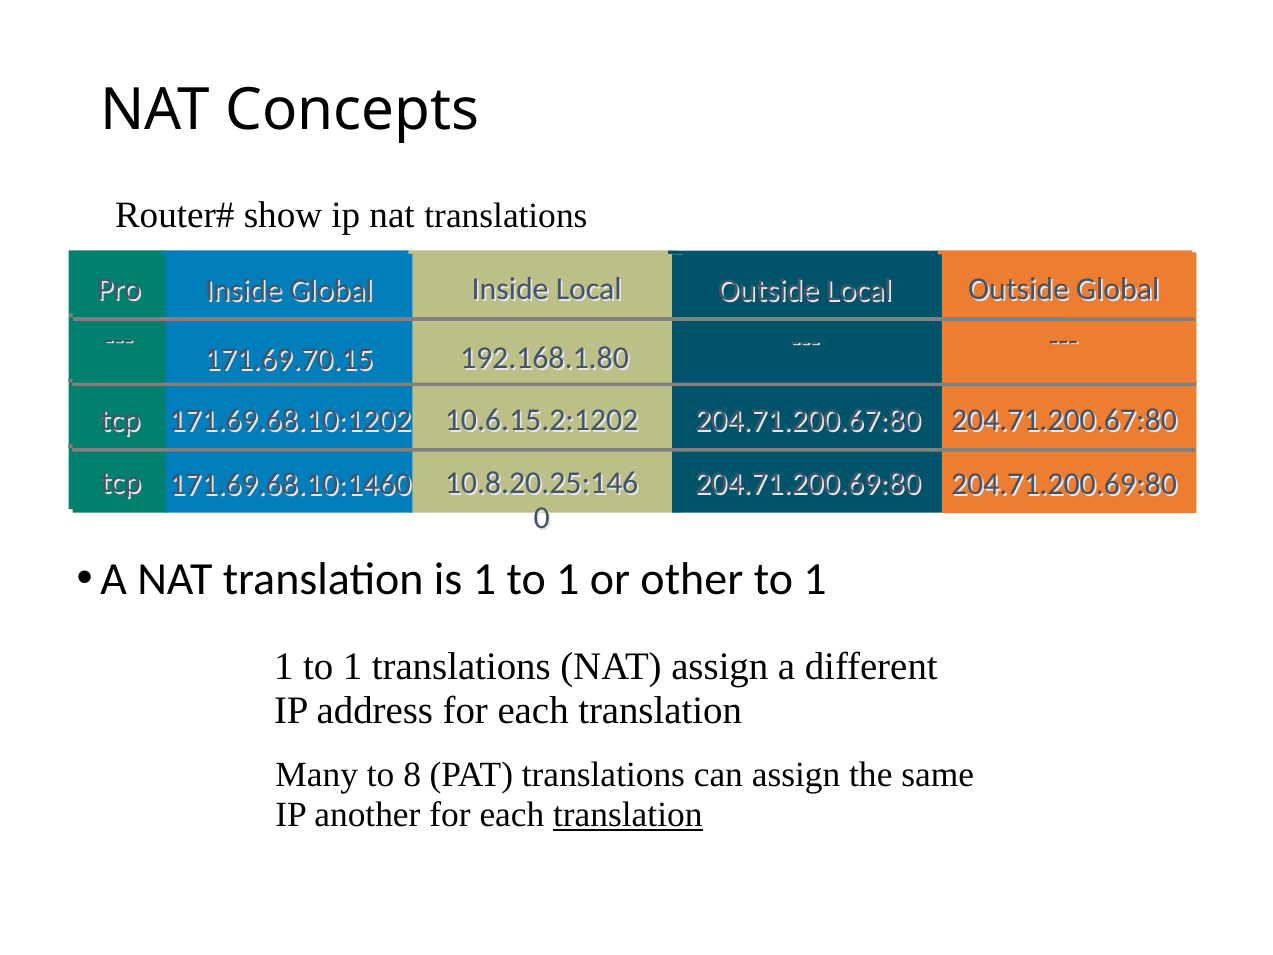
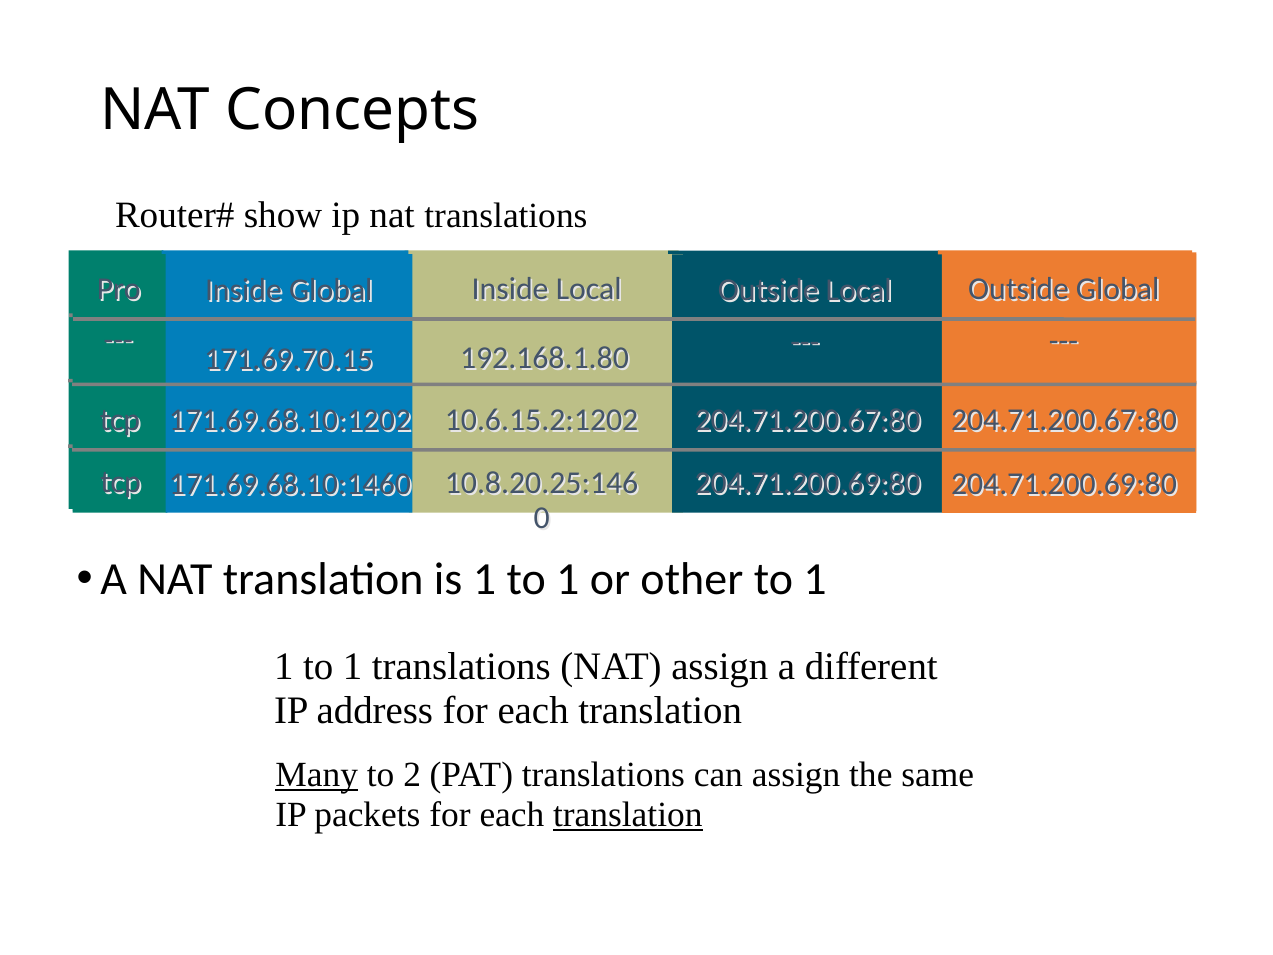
Many underline: none -> present
8: 8 -> 2
another: another -> packets
